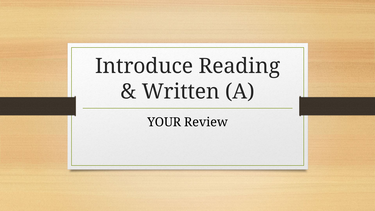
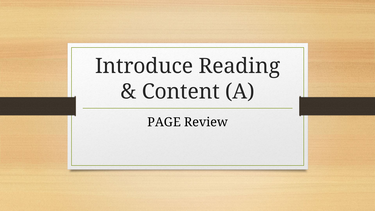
Written: Written -> Content
YOUR: YOUR -> PAGE
